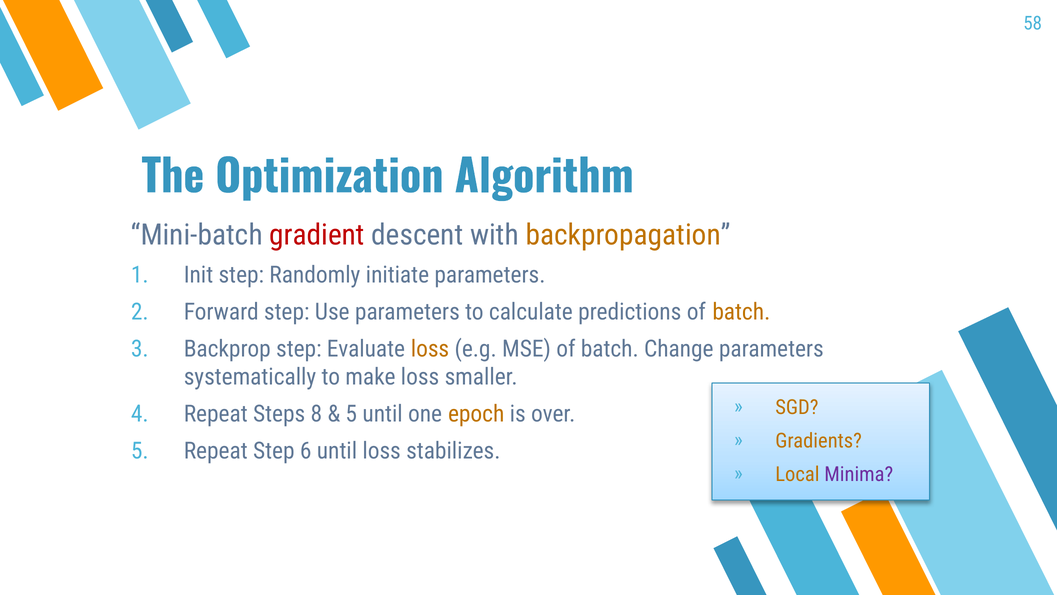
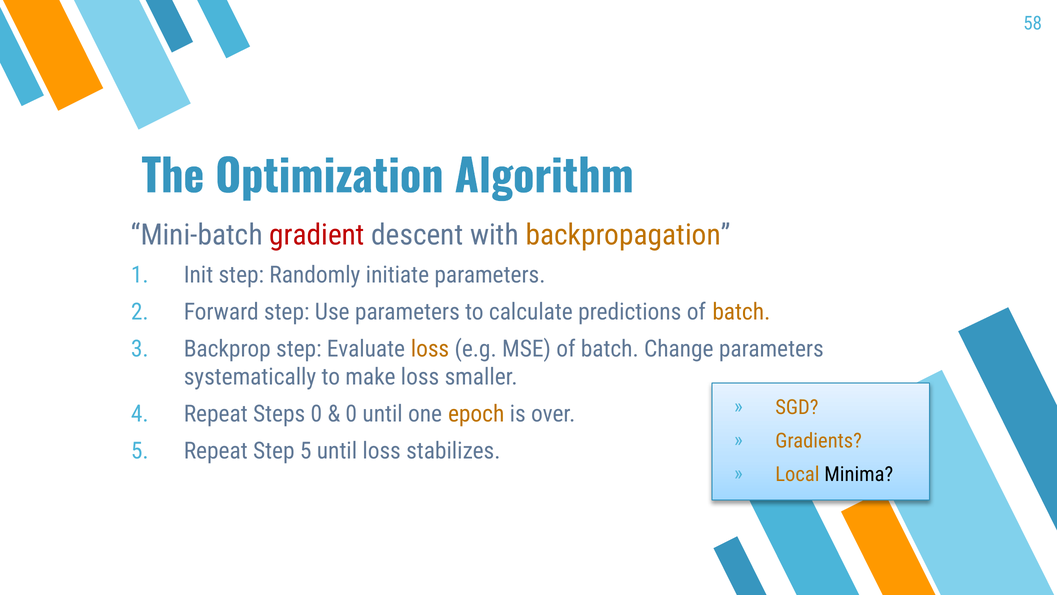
Steps 8: 8 -> 0
5 at (351, 414): 5 -> 0
Step 6: 6 -> 5
Minima colour: purple -> black
